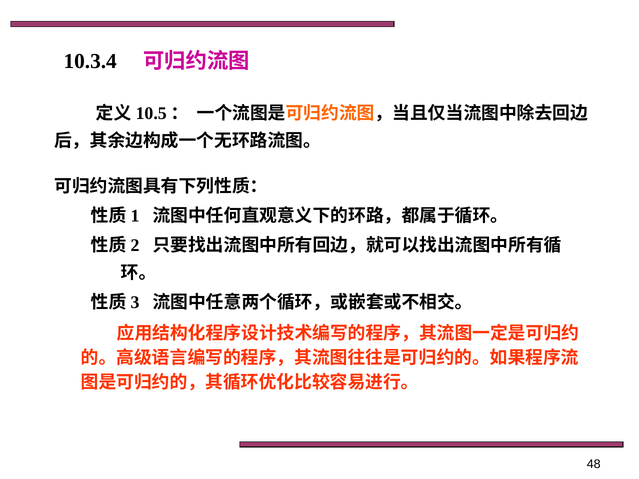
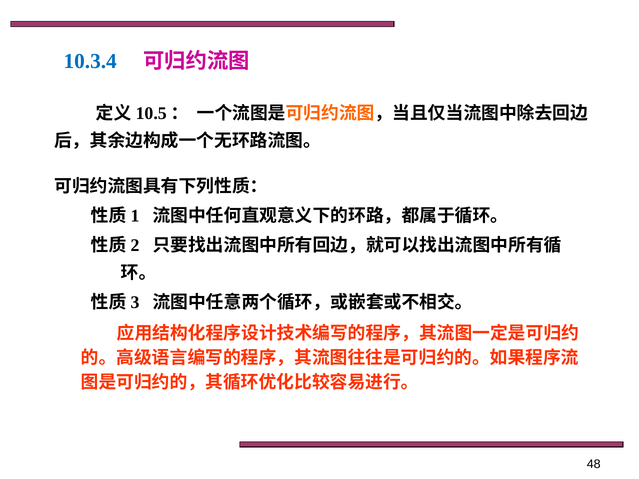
10.3.4 colour: black -> blue
